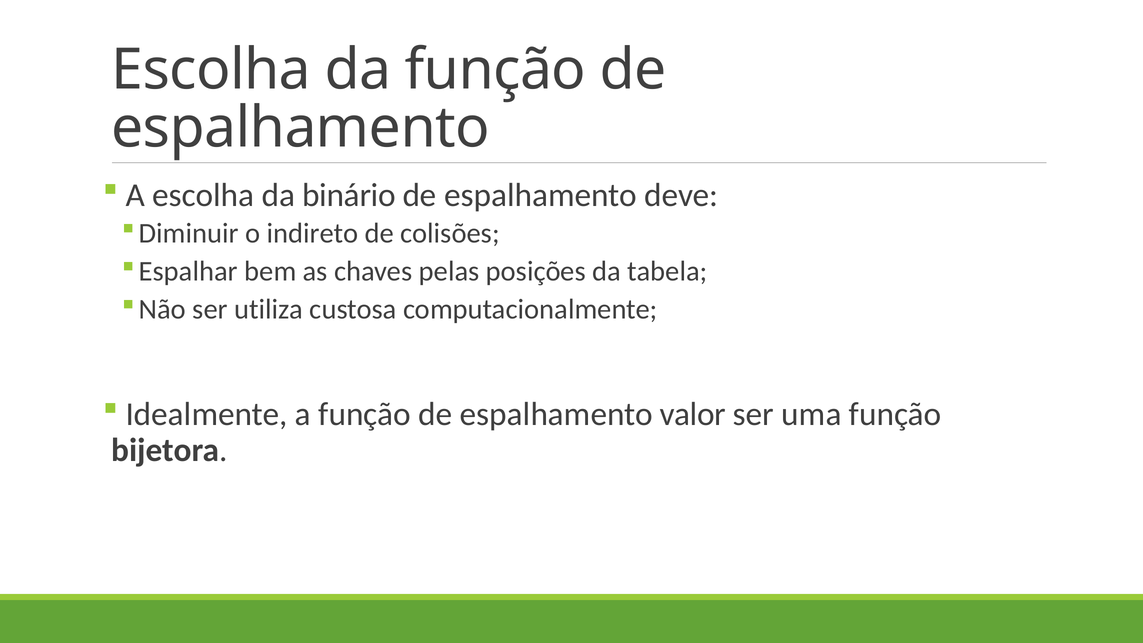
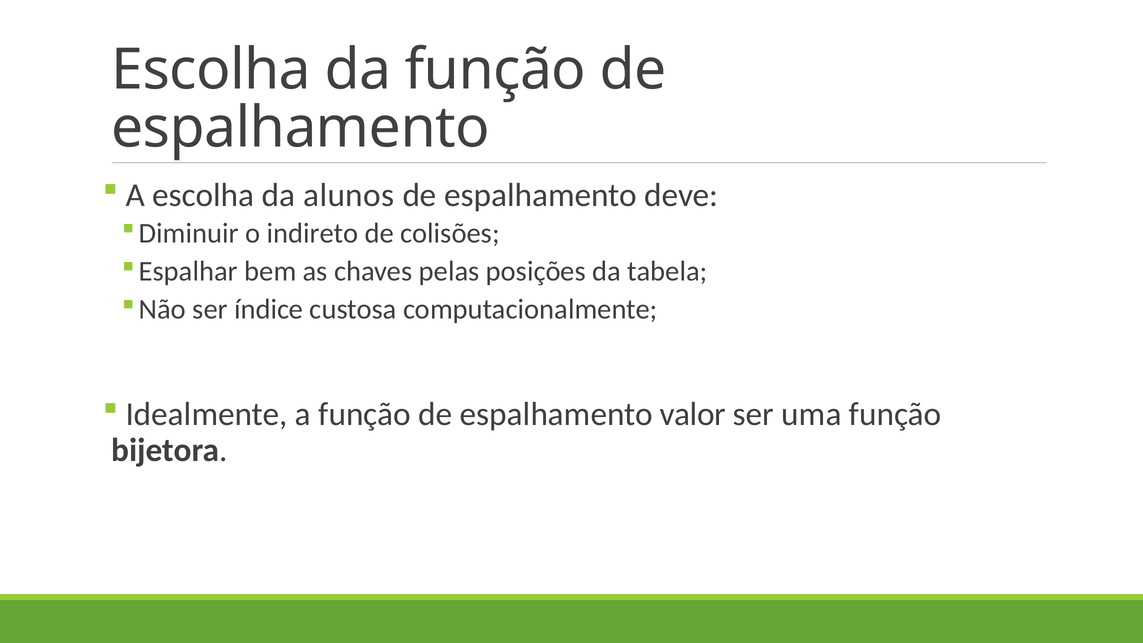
binário: binário -> alunos
utiliza: utiliza -> índice
